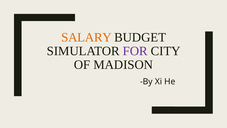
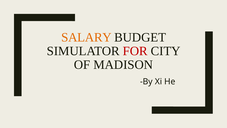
FOR colour: purple -> red
